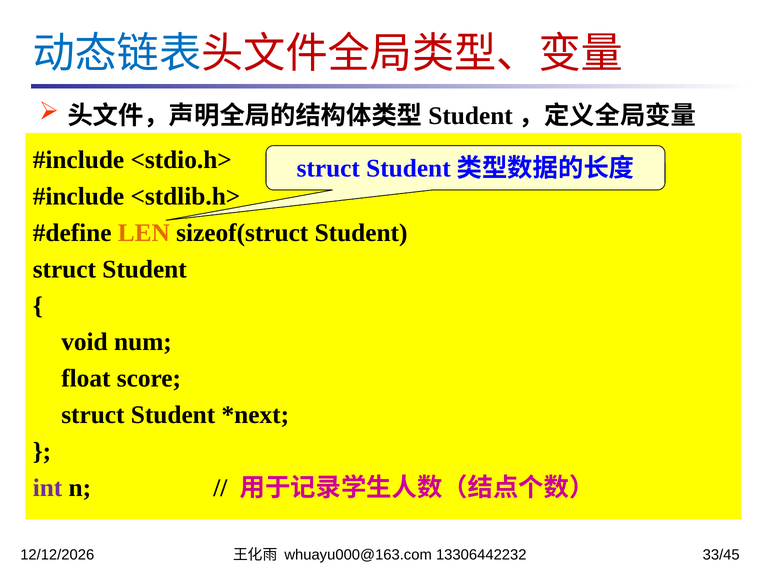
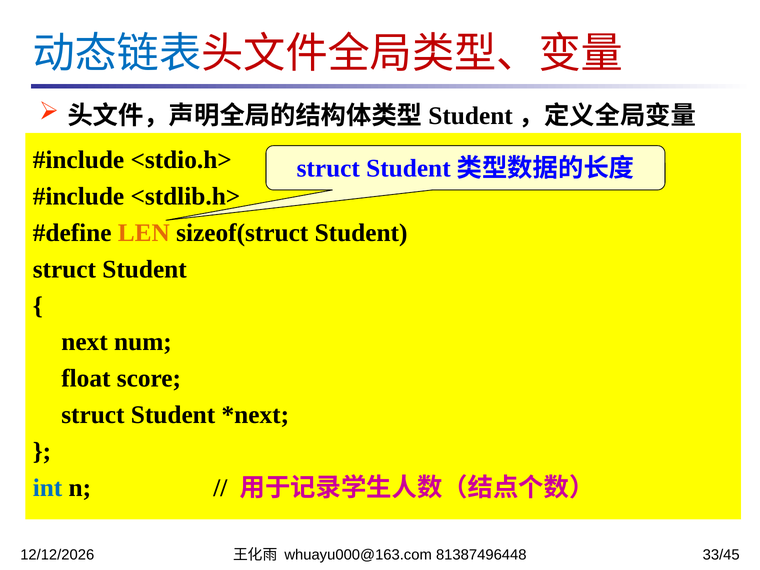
void: void -> next
int colour: purple -> blue
13306442232: 13306442232 -> 81387496448
